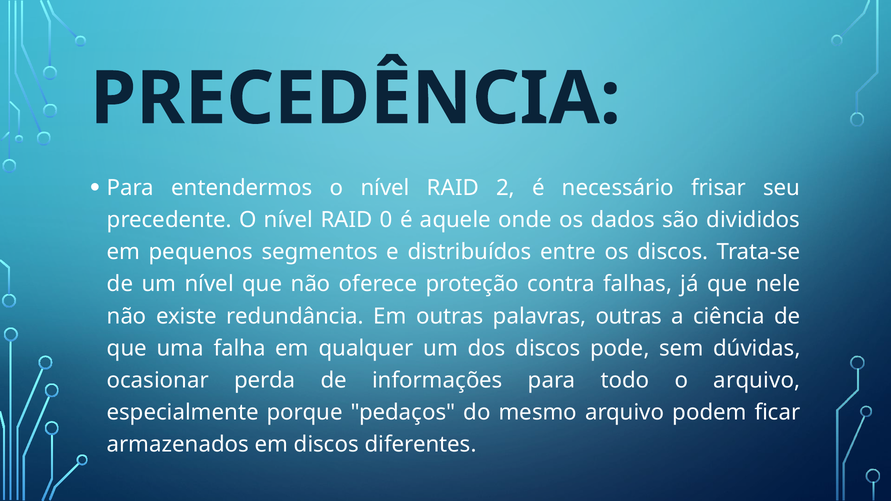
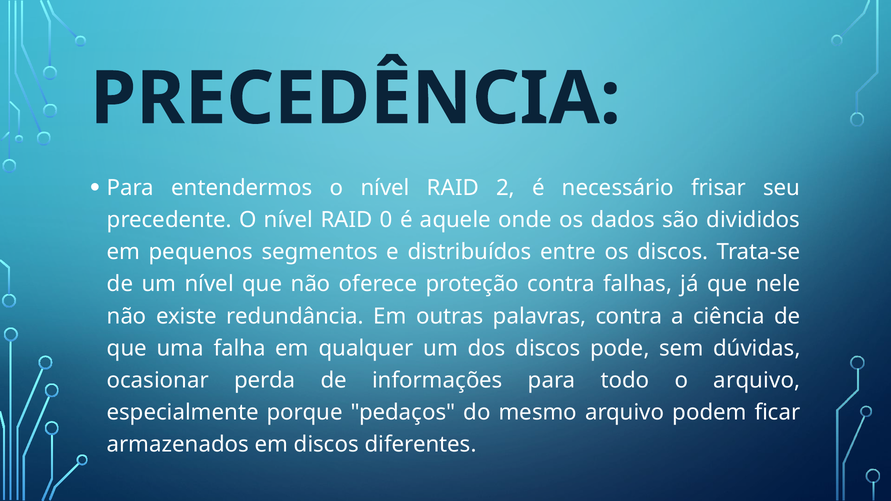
palavras outras: outras -> contra
